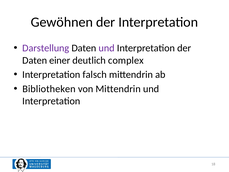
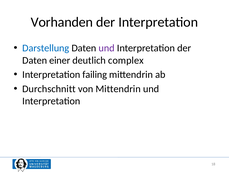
Gewöhnen: Gewöhnen -> Vorhanden
Darstellung colour: purple -> blue
falsch: falsch -> failing
Bibliotheken: Bibliotheken -> Durchschnitt
